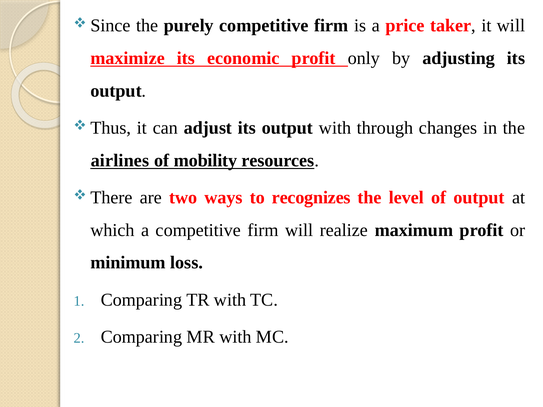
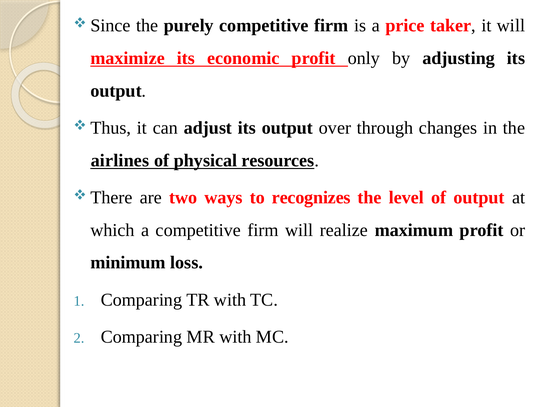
output with: with -> over
mobility: mobility -> physical
